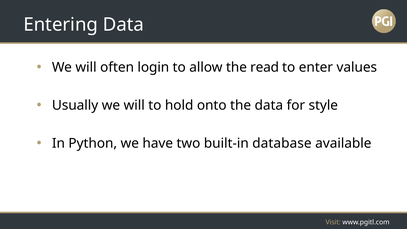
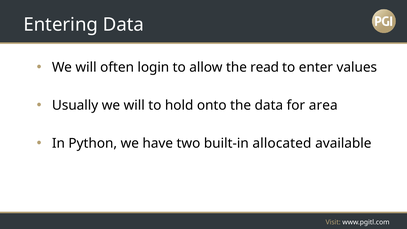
style: style -> area
database: database -> allocated
